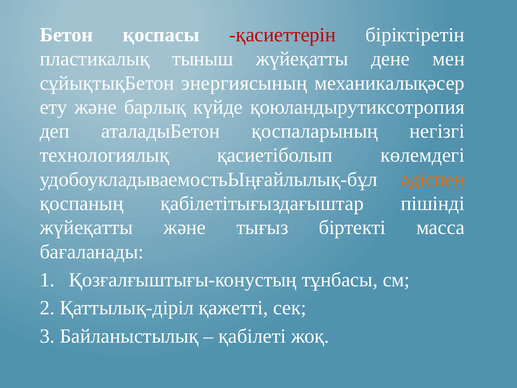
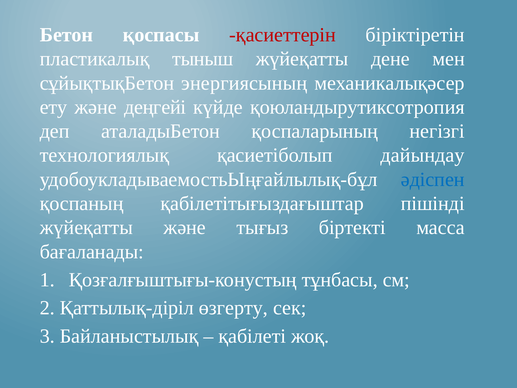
барлық: барлық -> деңгейі
көлемдегі: көлемдегі -> дайындау
әдіспен colour: orange -> blue
қажетті: қажетті -> өзгерту
